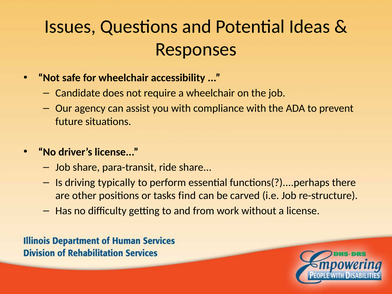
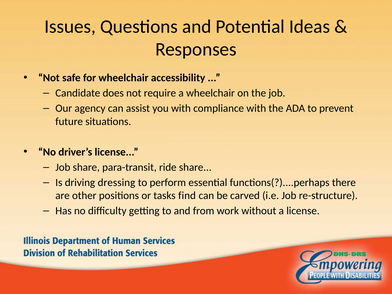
typically: typically -> dressing
